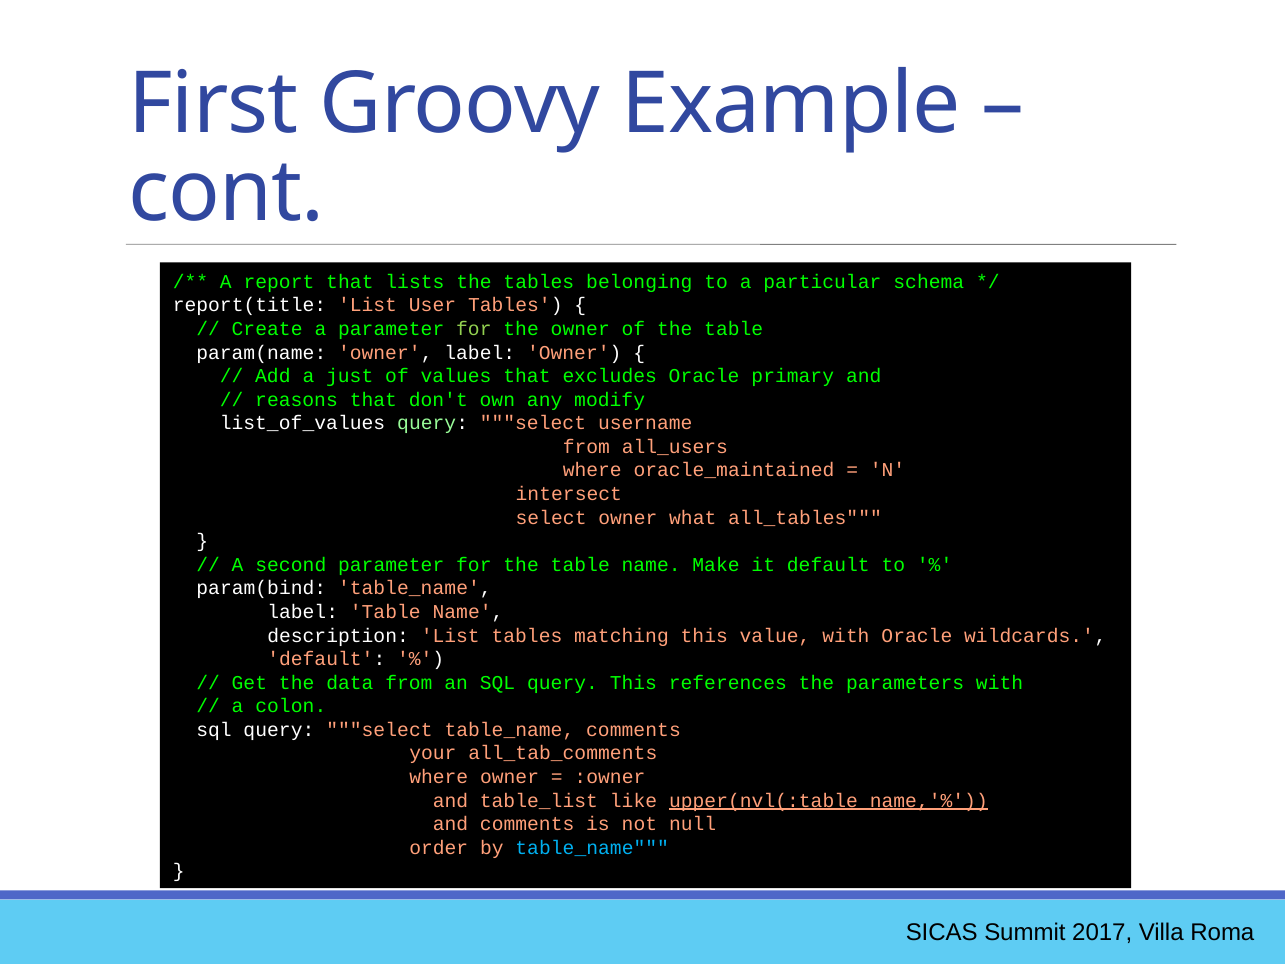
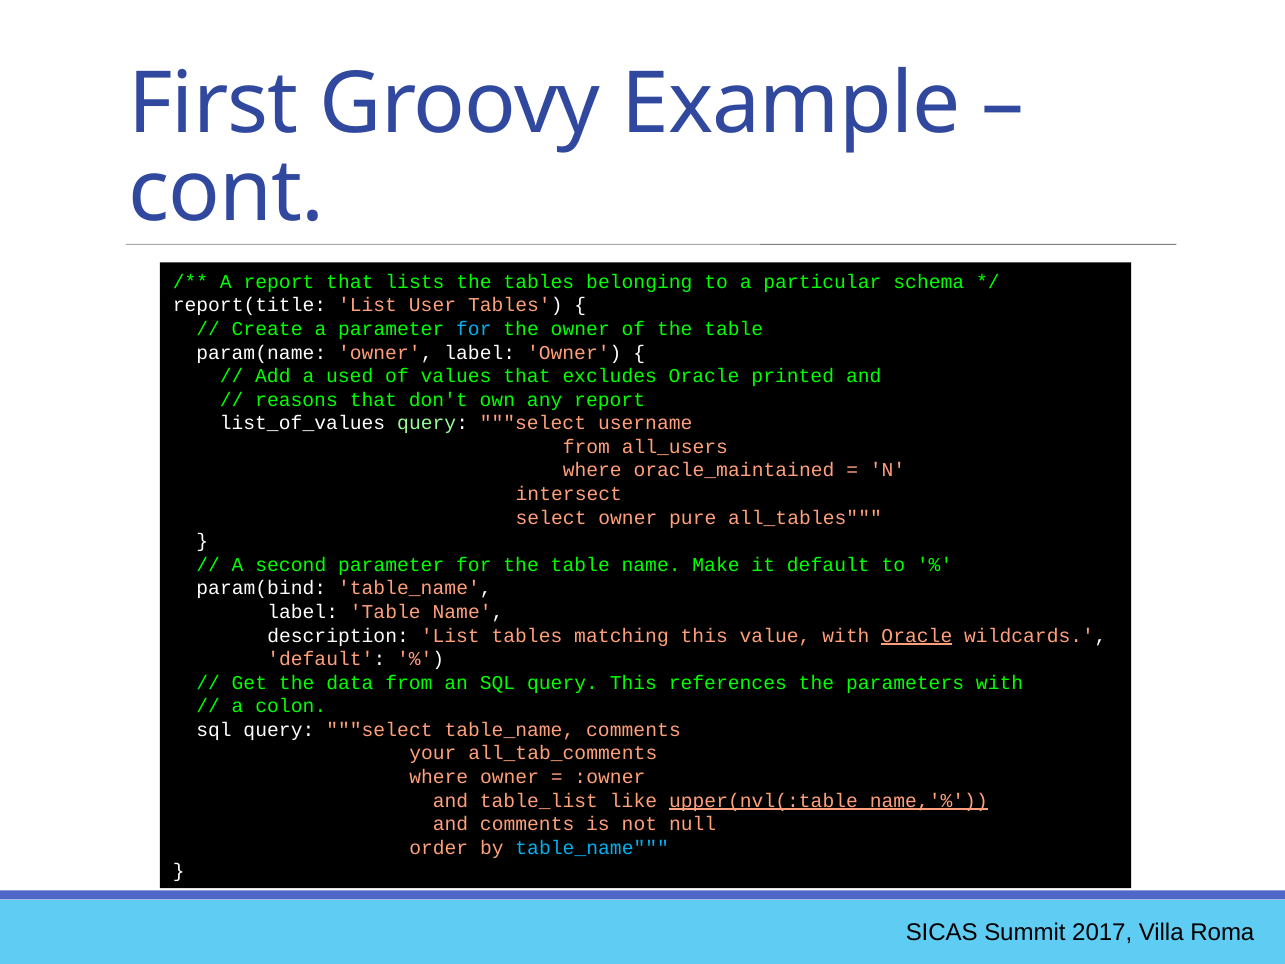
for at (474, 329) colour: light green -> light blue
just: just -> used
primary: primary -> printed
any modify: modify -> report
what: what -> pure
Oracle at (917, 635) underline: none -> present
